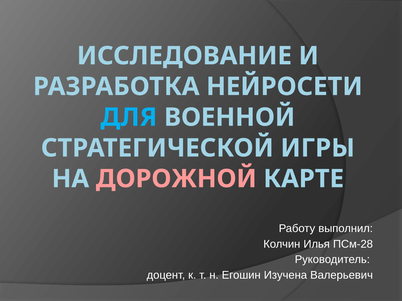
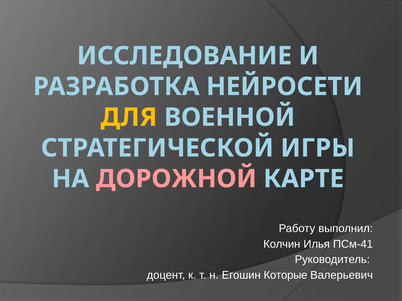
ДЛЯ colour: light blue -> yellow
ПСм-28: ПСм-28 -> ПСм-41
Изучена: Изучена -> Которые
